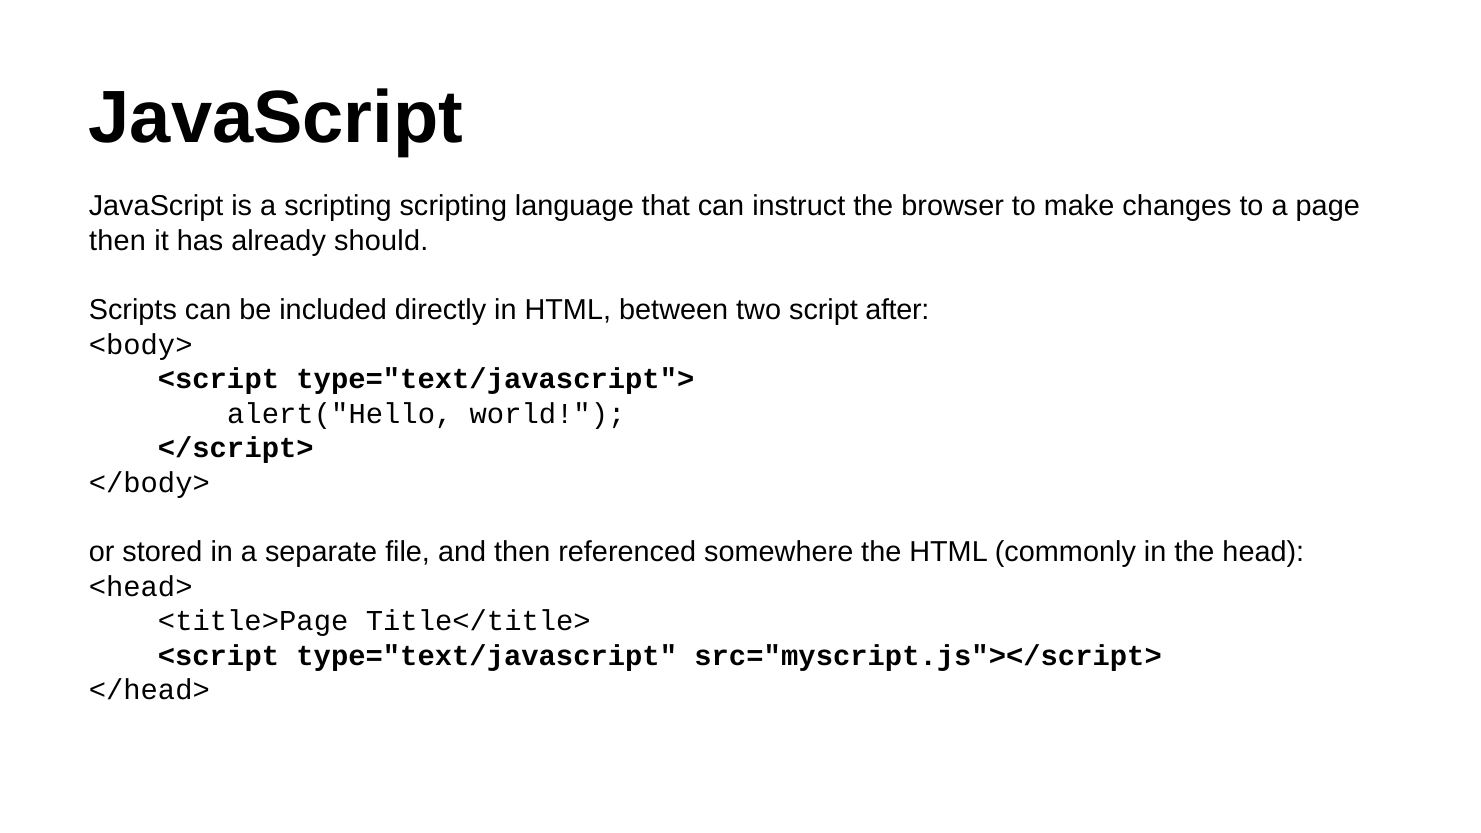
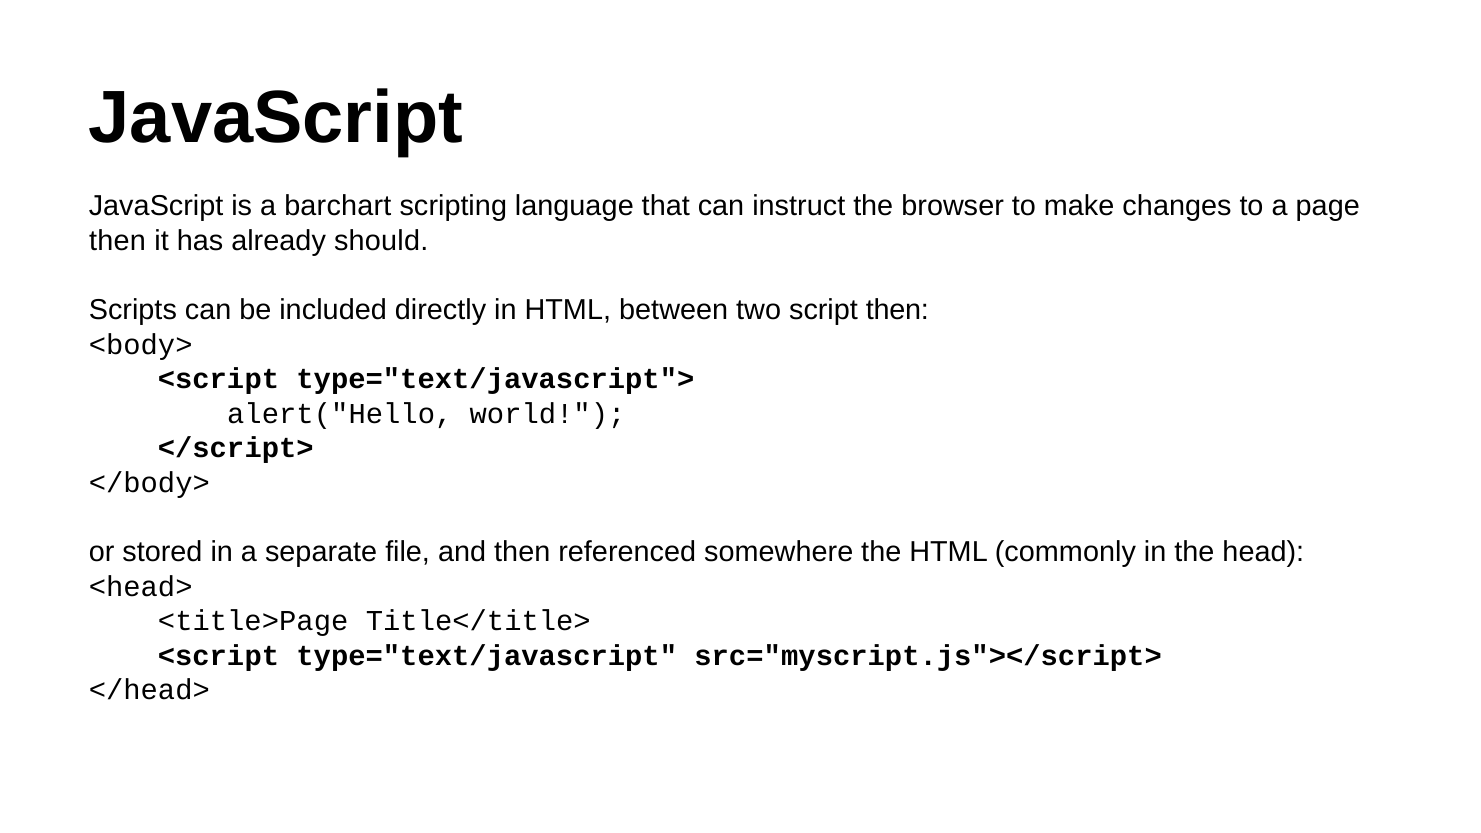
a scripting: scripting -> barchart
script after: after -> then
